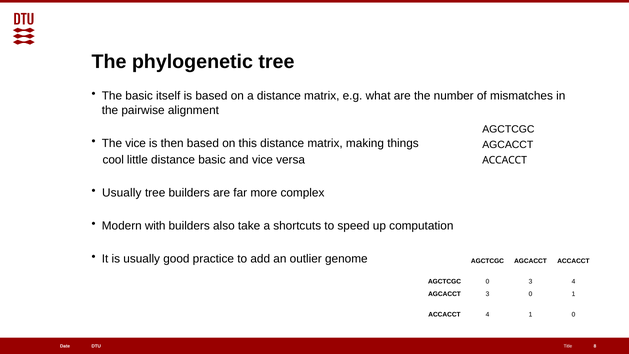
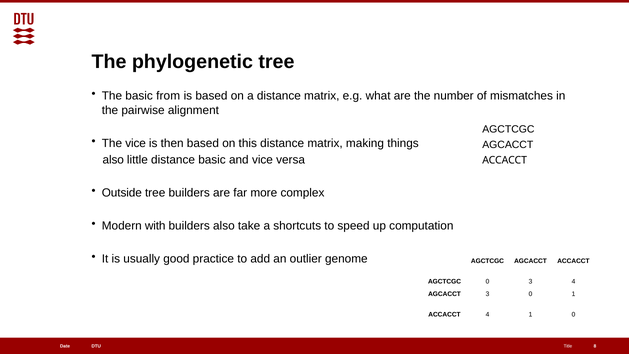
itself: itself -> from
cool at (113, 160): cool -> also
Usually at (122, 193): Usually -> Outside
